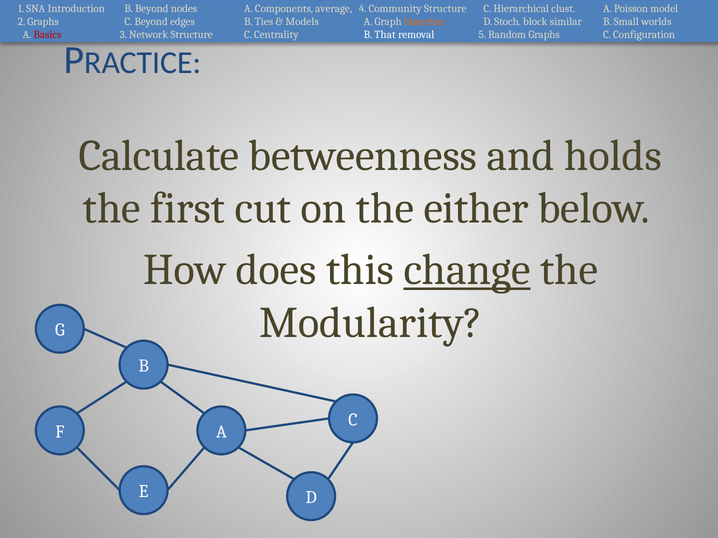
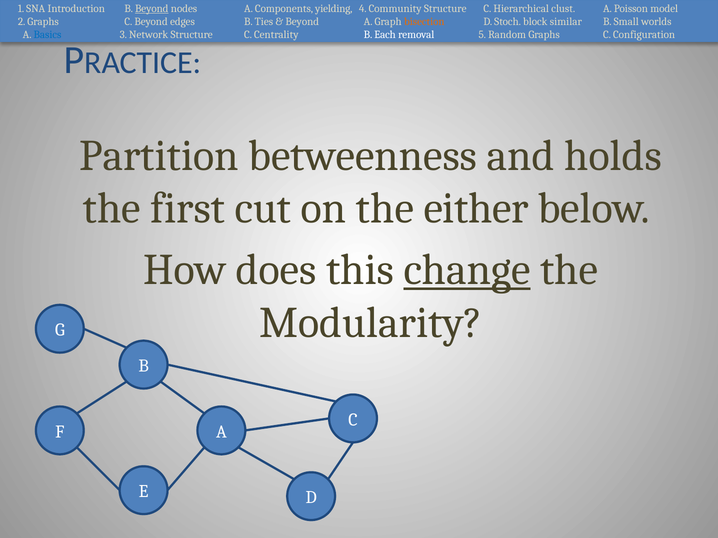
Beyond at (152, 9) underline: none -> present
average: average -> yielding
Models at (302, 22): Models -> Beyond
Basics colour: red -> blue
That: That -> Each
Calculate: Calculate -> Partition
